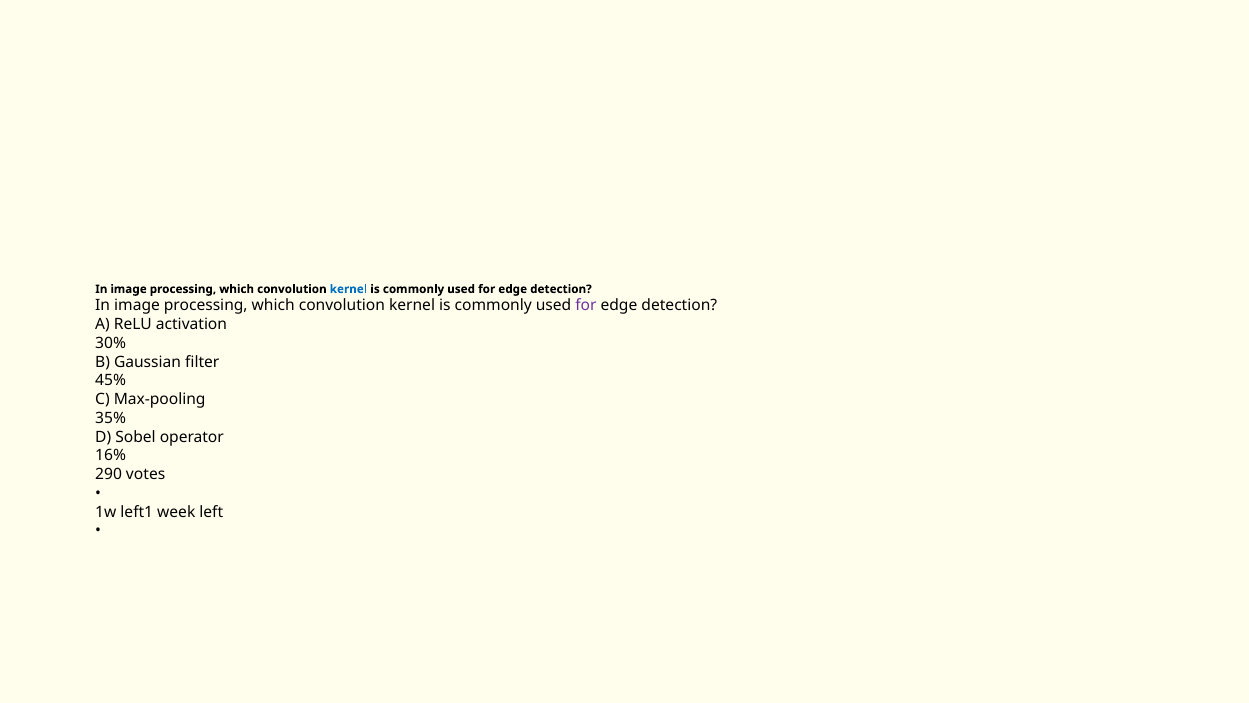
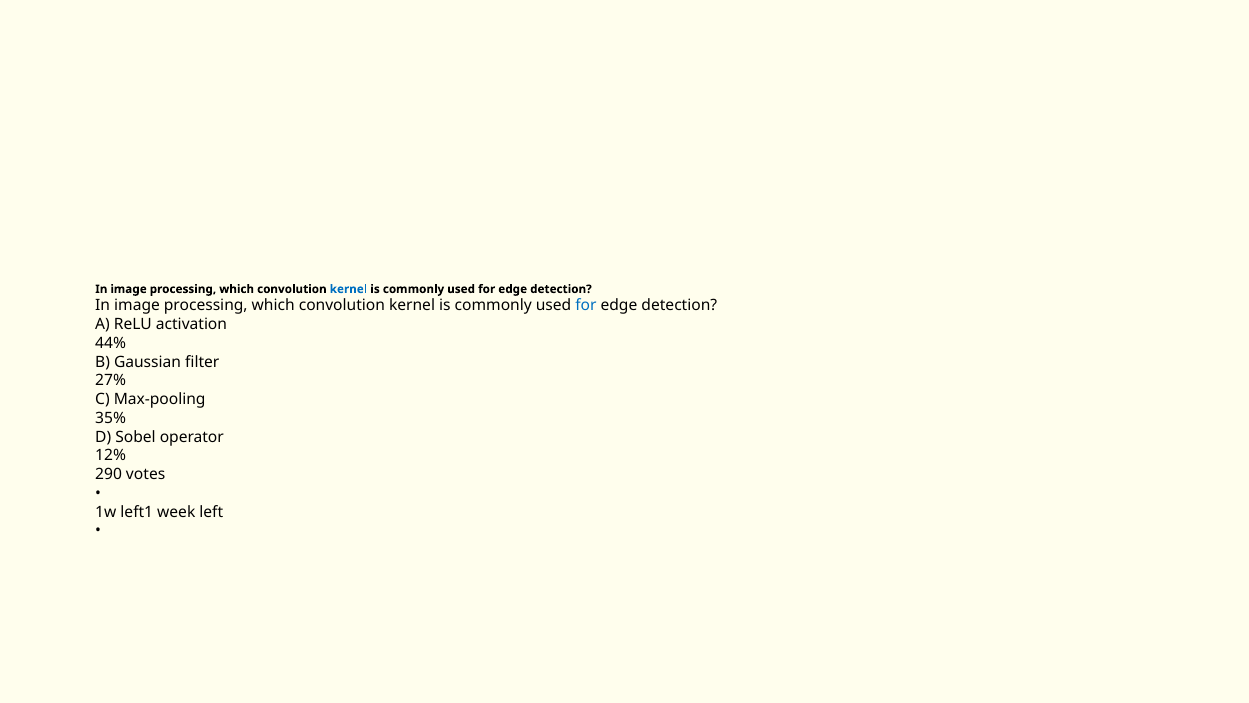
for at (586, 306) colour: purple -> blue
30%: 30% -> 44%
45%: 45% -> 27%
16%: 16% -> 12%
